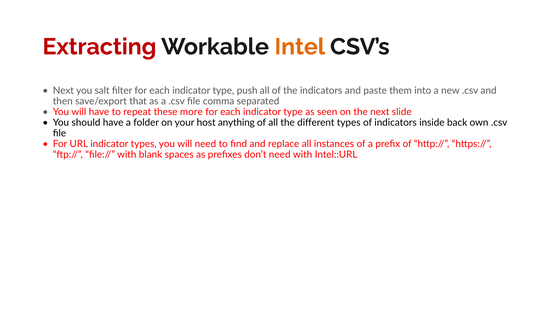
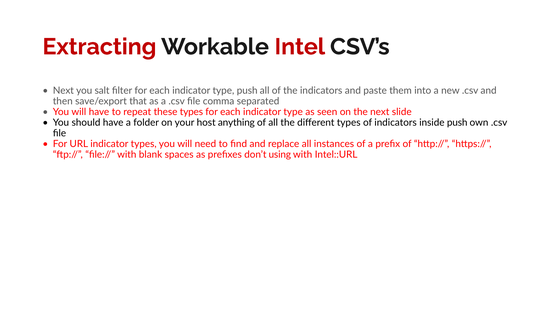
Intel colour: orange -> red
these more: more -> types
inside back: back -> push
don’t need: need -> using
